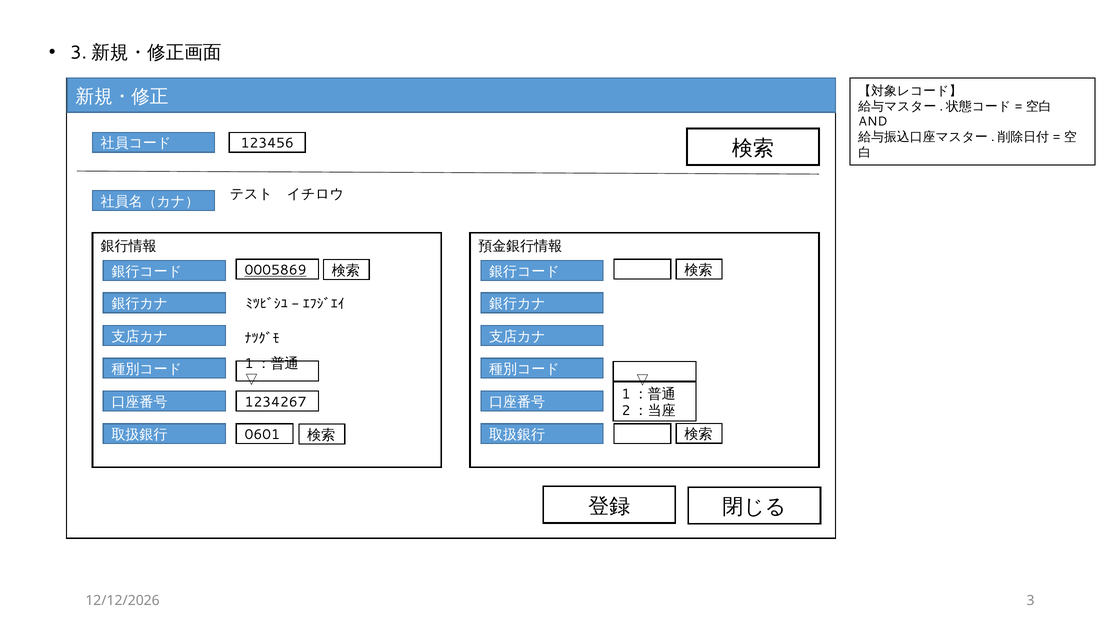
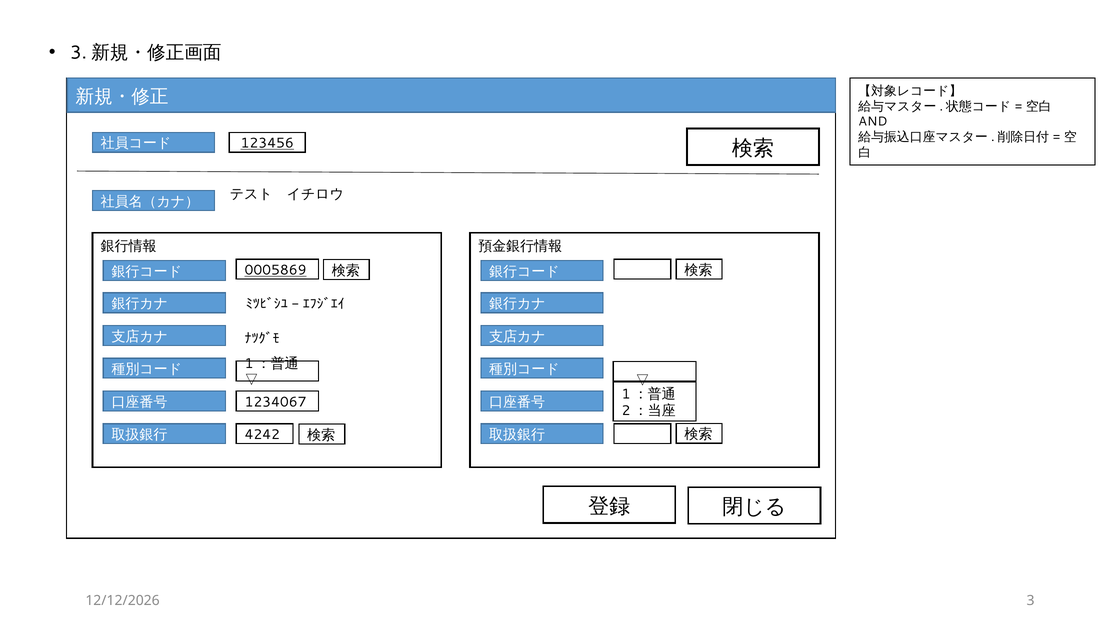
123456 underline: none -> present
1234267: 1234267 -> 1234067
0601: 0601 -> 4242
